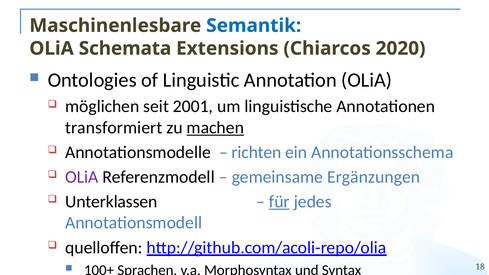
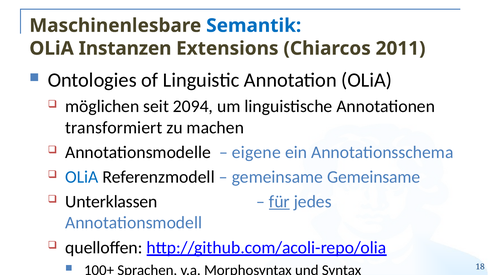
Schemata: Schemata -> Instanzen
2020: 2020 -> 2011
2001: 2001 -> 2094
machen underline: present -> none
richten: richten -> eigene
OLiA at (82, 177) colour: purple -> blue
gemeinsame Ergänzungen: Ergänzungen -> Gemeinsame
